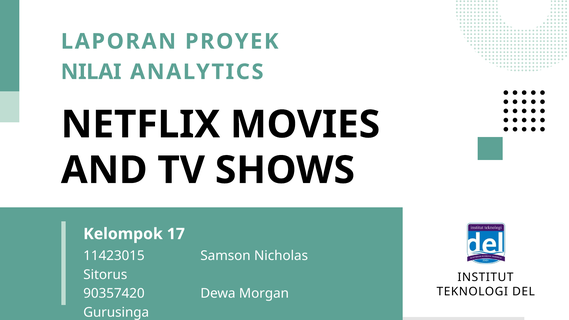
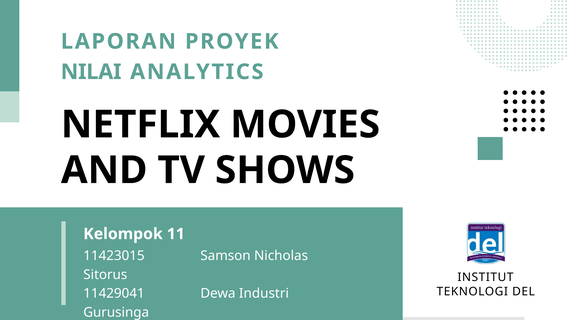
17: 17 -> 11
90357420: 90357420 -> 11429041
Morgan: Morgan -> Industri
